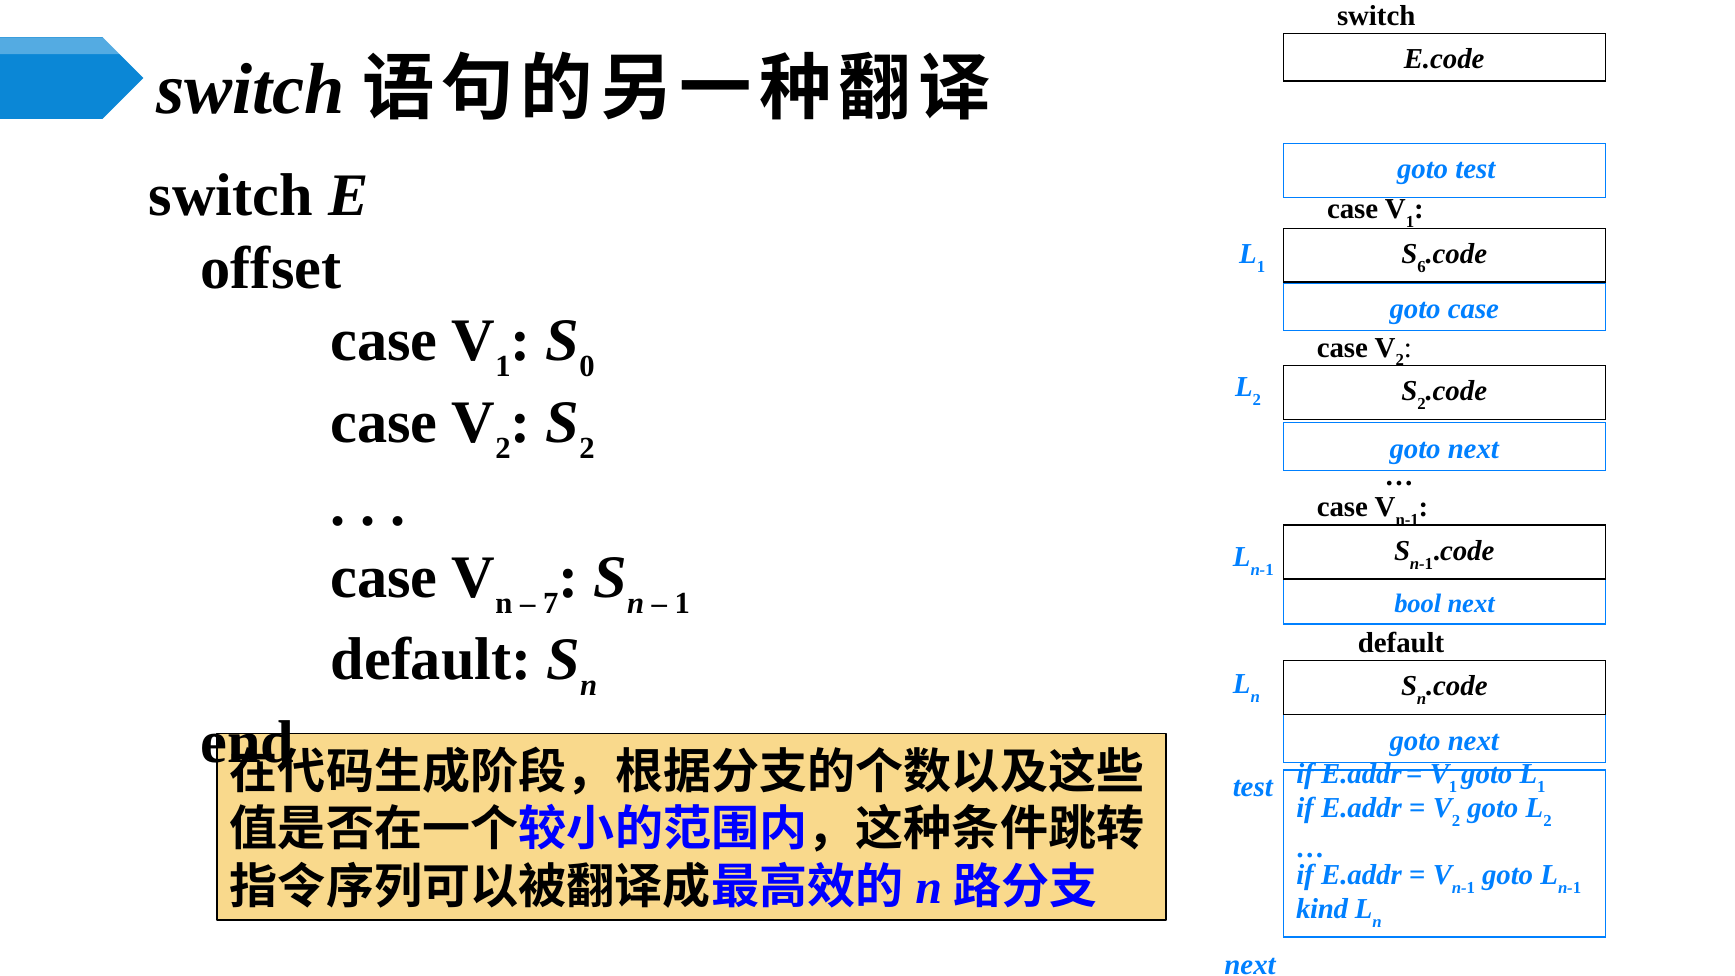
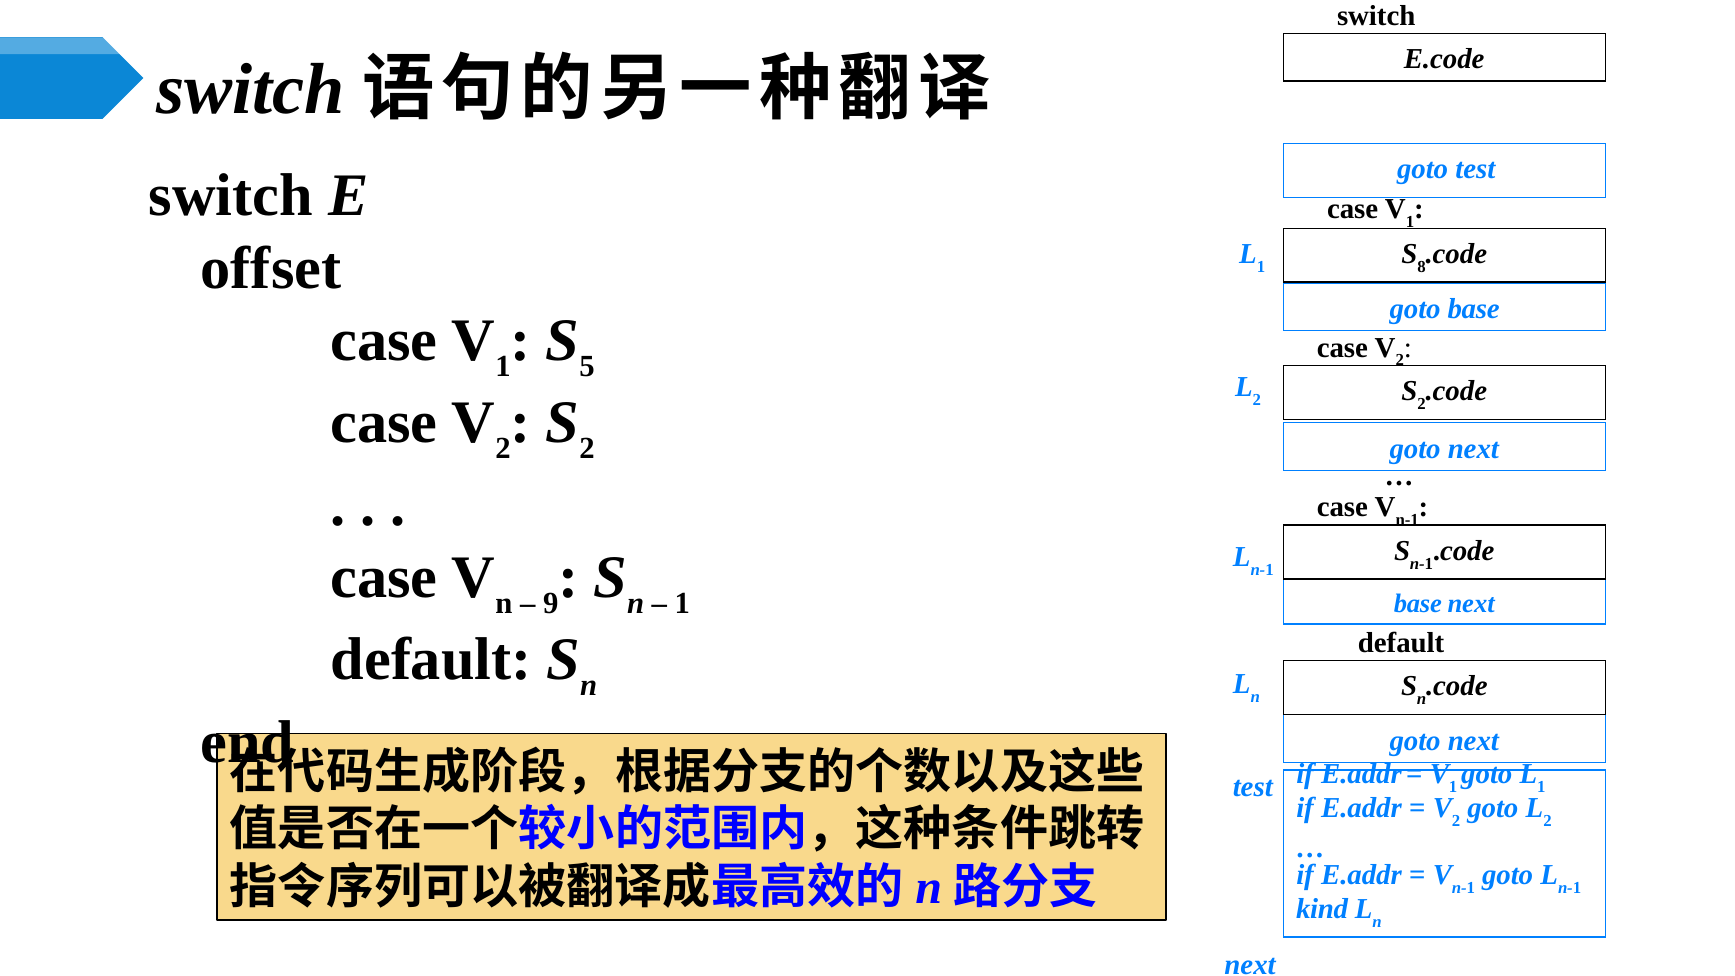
6: 6 -> 8
goto case: case -> base
0: 0 -> 5
7: 7 -> 9
bool at (1418, 603): bool -> base
